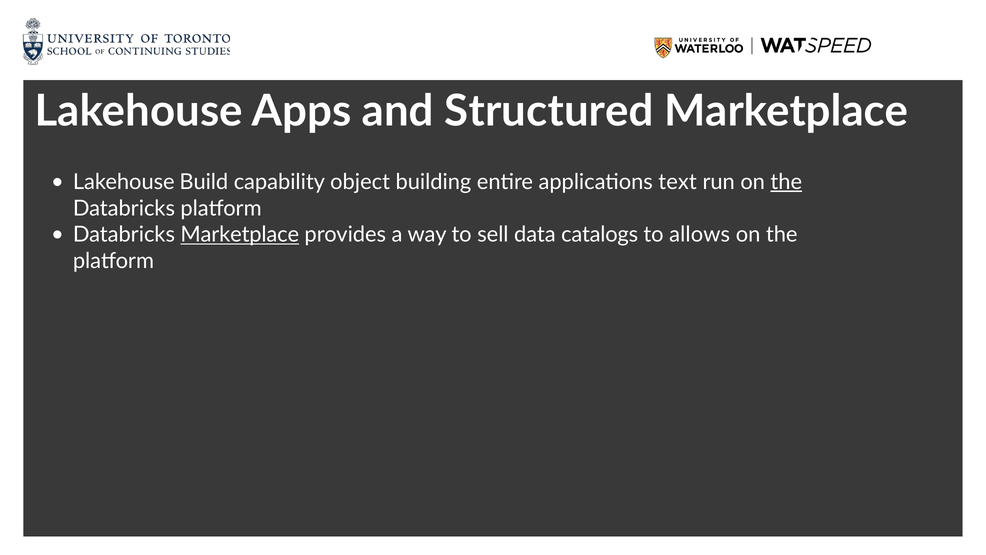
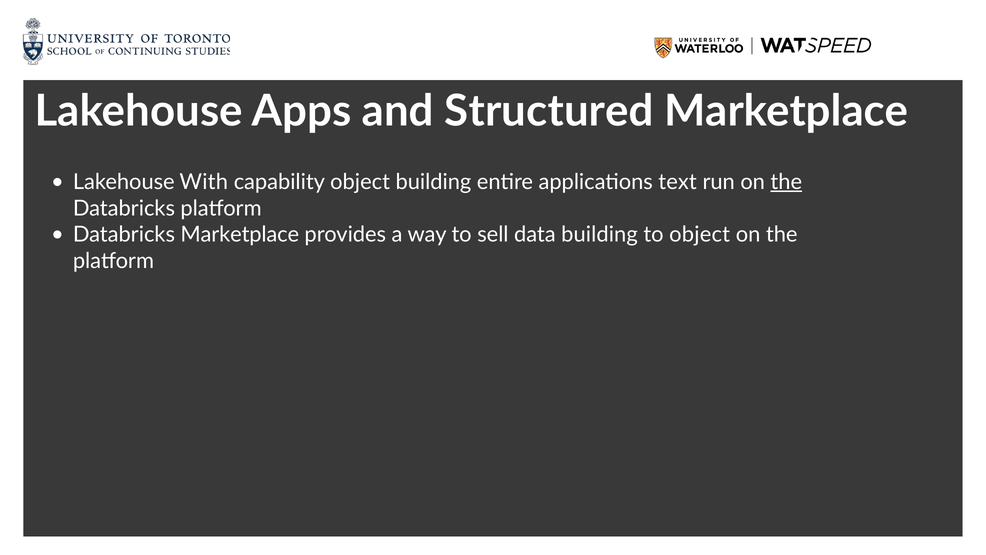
Build: Build -> With
Marketplace at (240, 234) underline: present -> none
data catalogs: catalogs -> building
to allows: allows -> object
